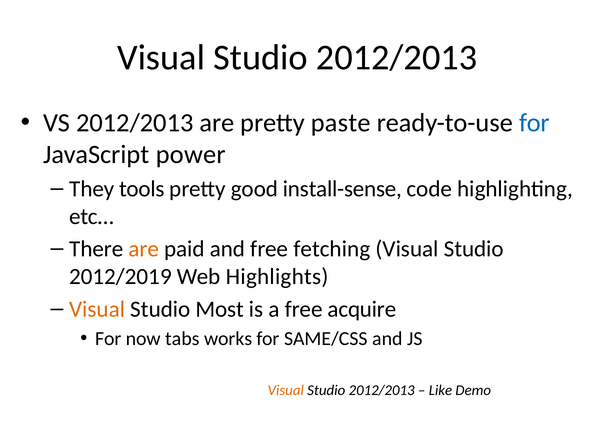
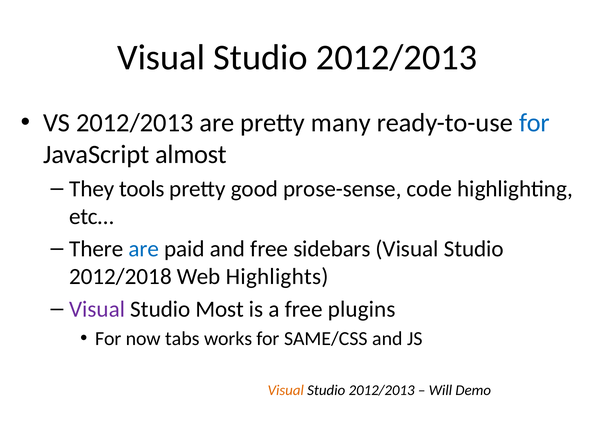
paste: paste -> many
power: power -> almost
install-sense: install-sense -> prose-sense
are at (144, 249) colour: orange -> blue
fetching: fetching -> sidebars
2012/2019: 2012/2019 -> 2012/2018
Visual at (97, 309) colour: orange -> purple
acquire: acquire -> plugins
Like: Like -> Will
